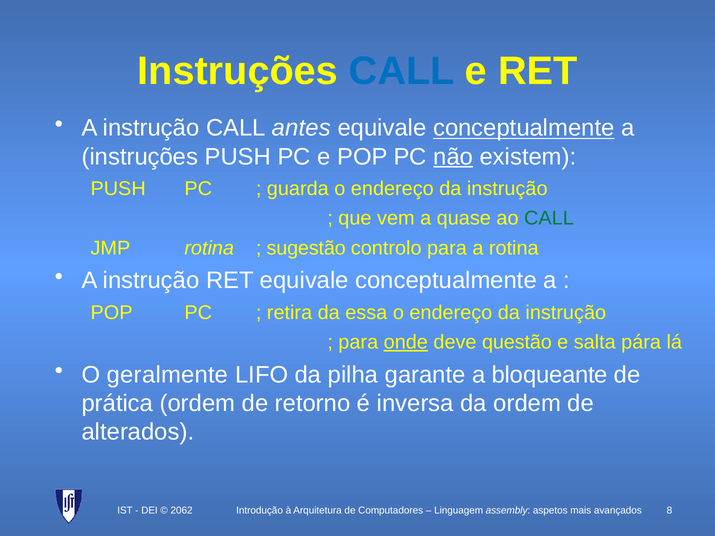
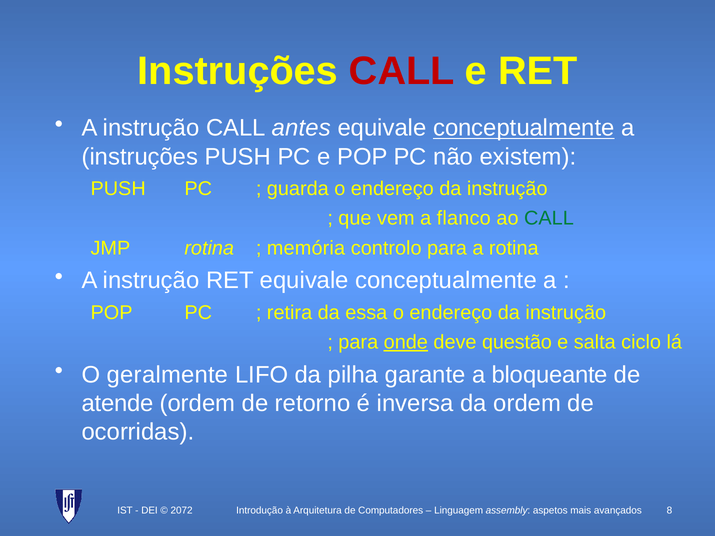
CALL at (402, 71) colour: blue -> red
não underline: present -> none
quase: quase -> flanco
sugestão: sugestão -> memória
pára: pára -> ciclo
prática: prática -> atende
alterados: alterados -> ocorridas
2062: 2062 -> 2072
